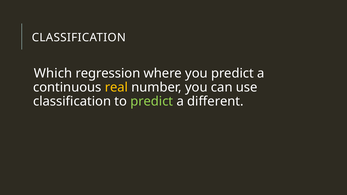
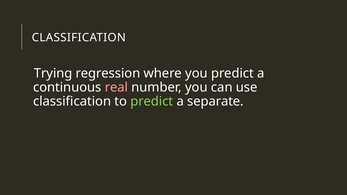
Which: Which -> Trying
real colour: yellow -> pink
different: different -> separate
